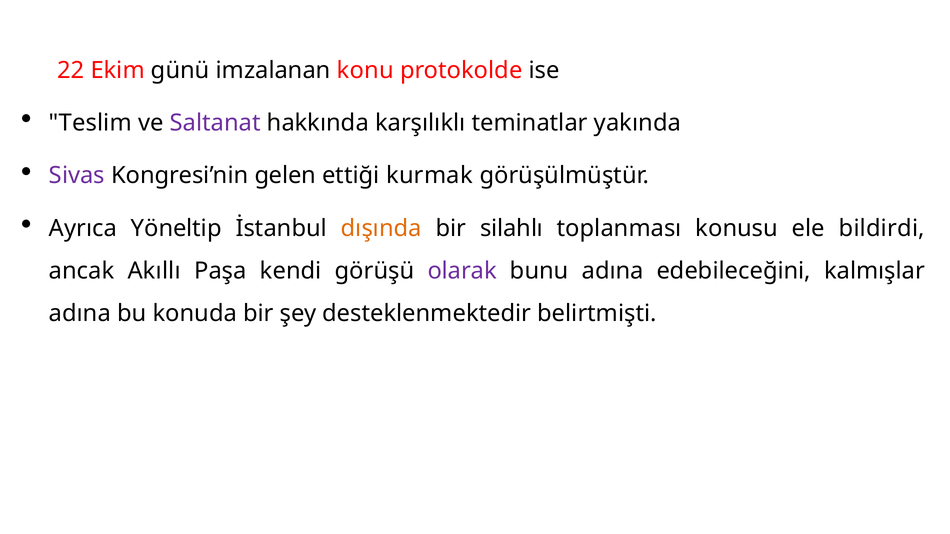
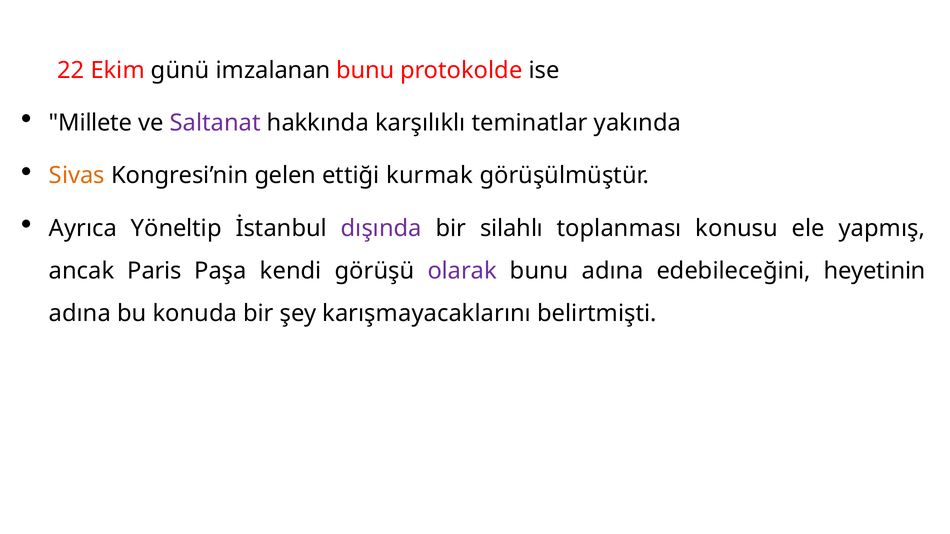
imzalanan konu: konu -> bunu
Teslim: Teslim -> Millete
Sivas colour: purple -> orange
dışında colour: orange -> purple
bildirdi: bildirdi -> yapmış
Akıllı: Akıllı -> Paris
kalmışlar: kalmışlar -> heyetinin
desteklenmektedir: desteklenmektedir -> karışmayacaklarını
